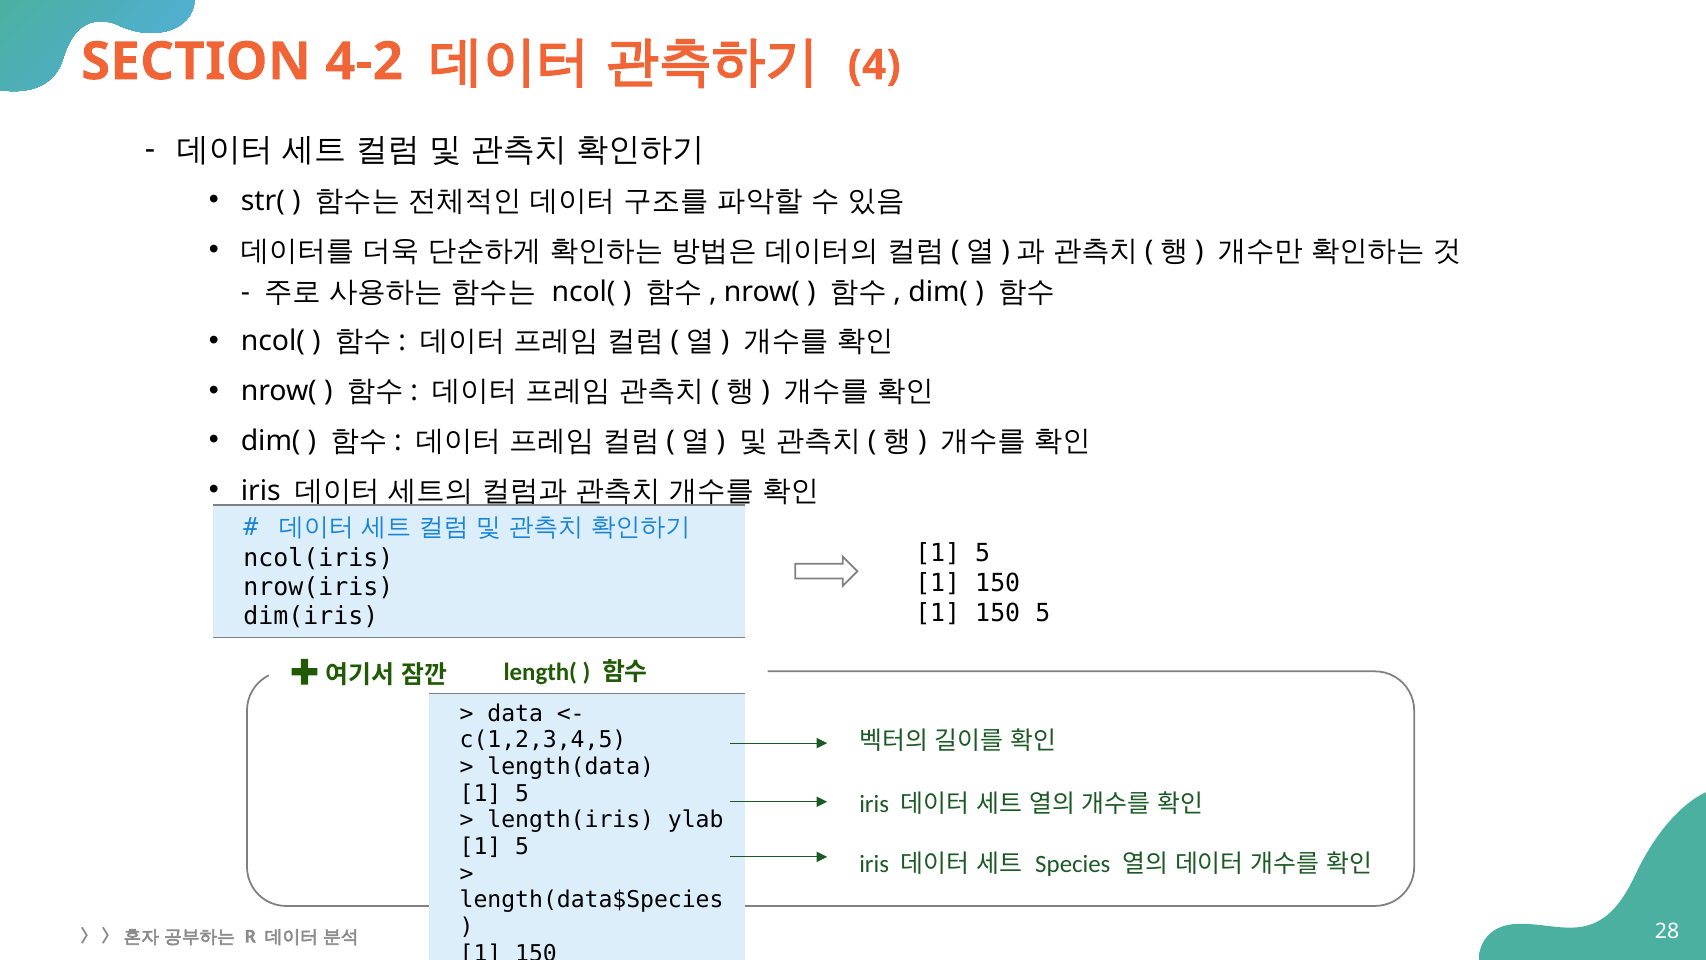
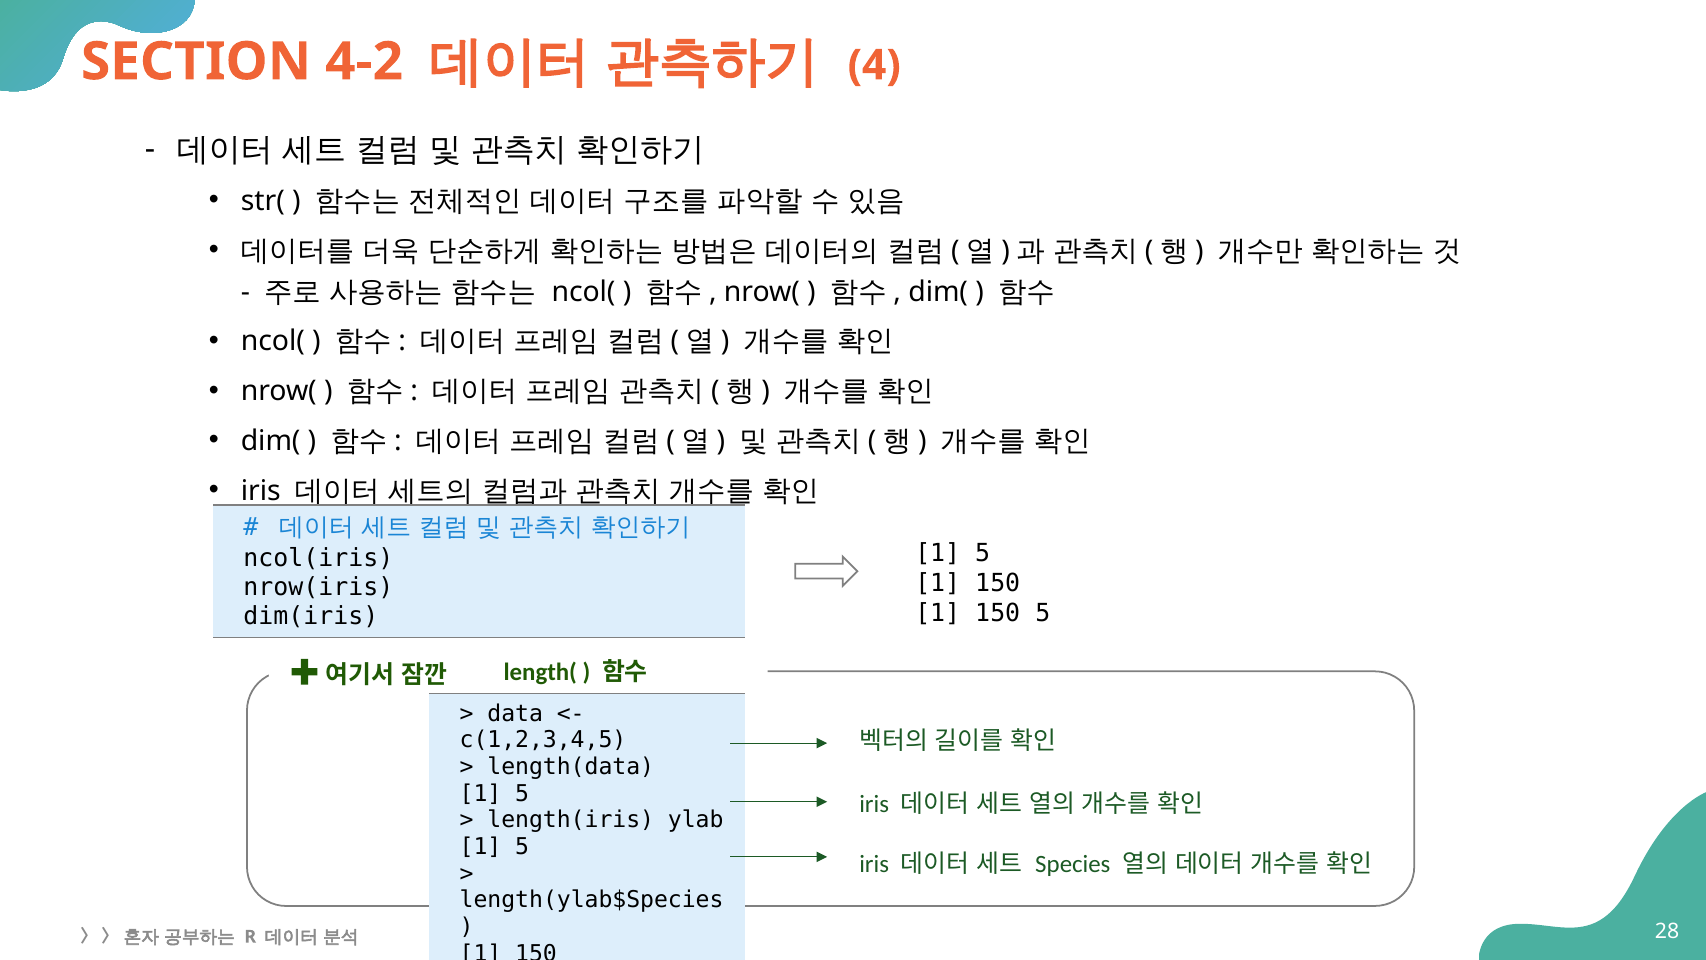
length(data$Species: length(data$Species -> length(ylab$Species
